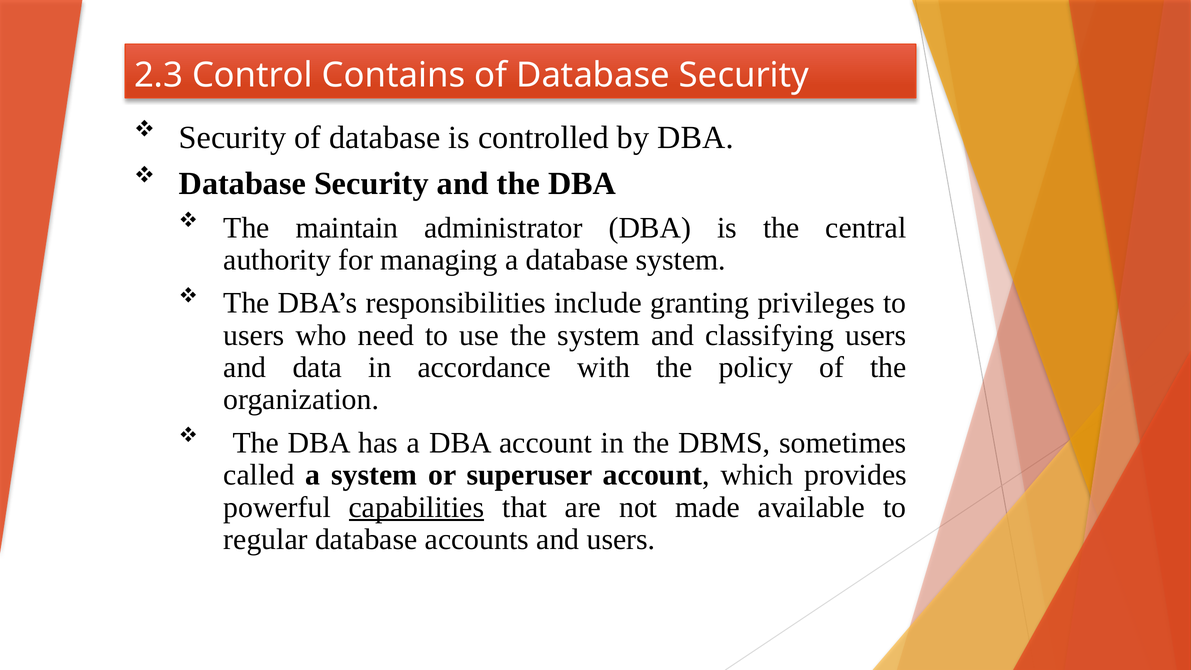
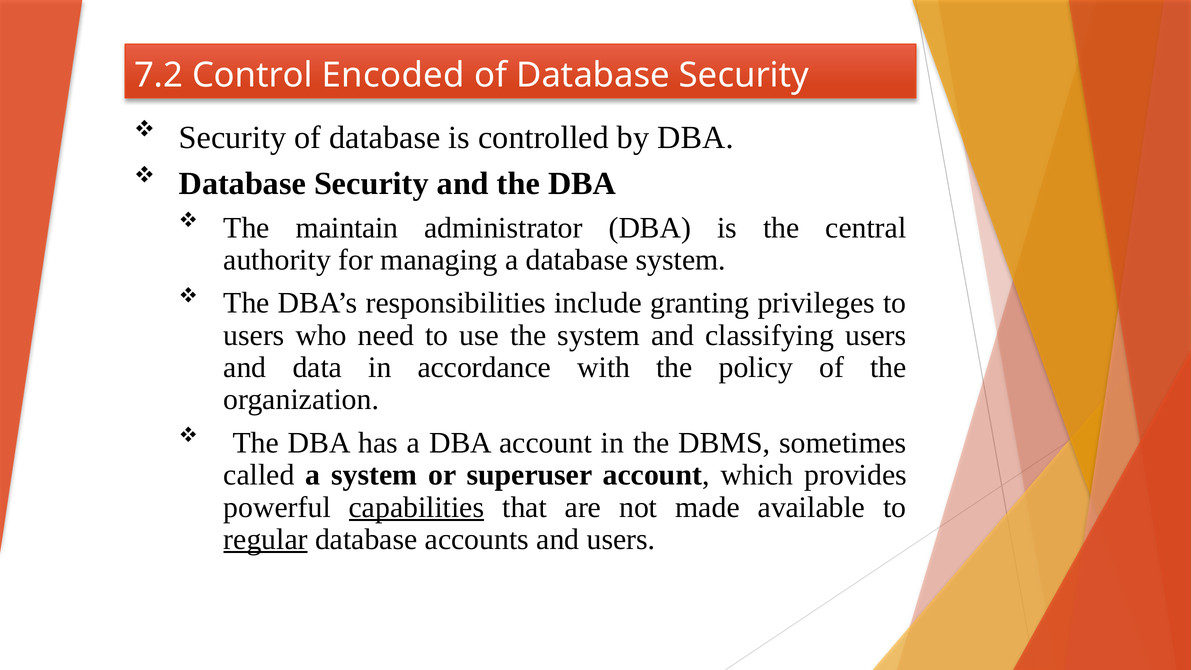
2.3: 2.3 -> 7.2
Contains: Contains -> Encoded
regular underline: none -> present
